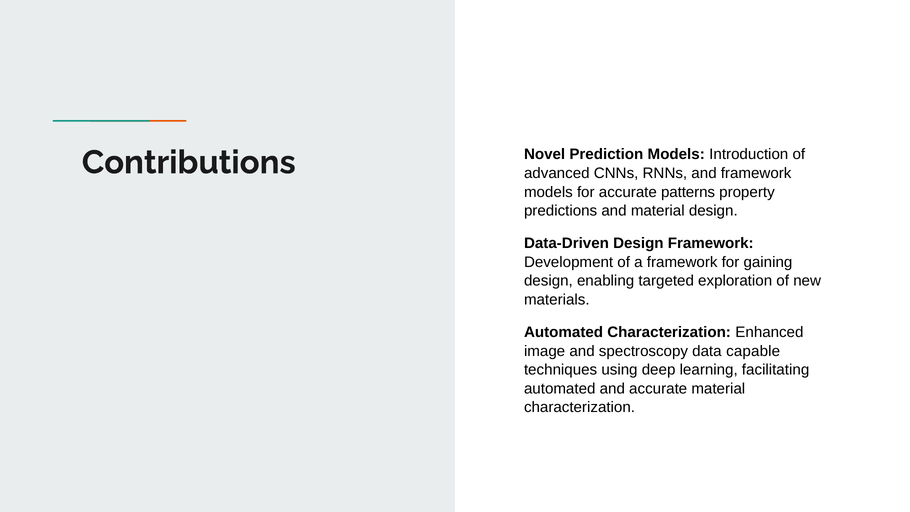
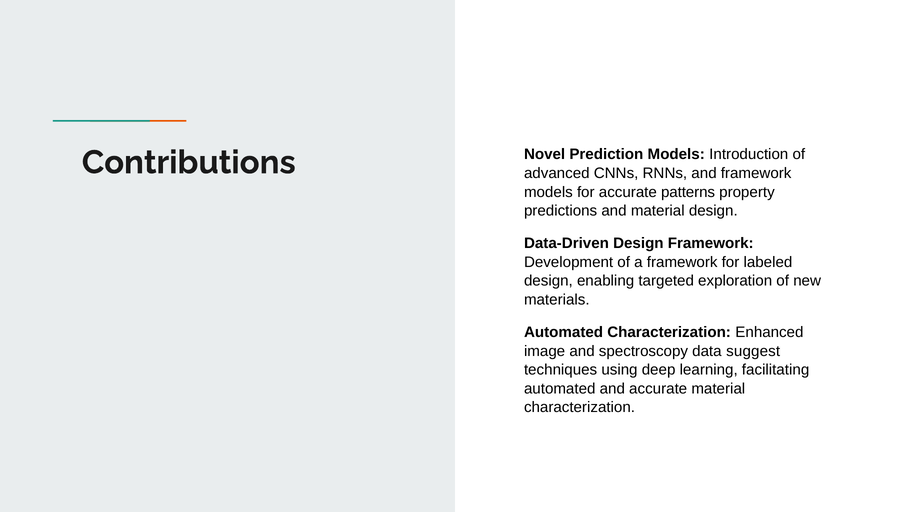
gaining: gaining -> labeled
capable: capable -> suggest
